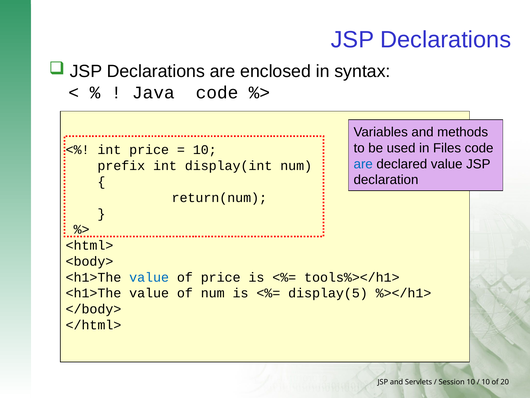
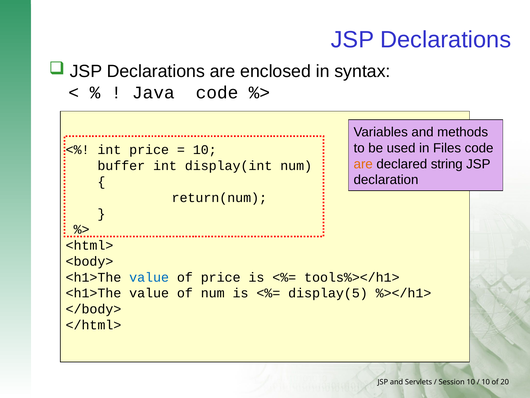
are at (363, 164) colour: blue -> orange
declared value: value -> string
prefix: prefix -> buffer
